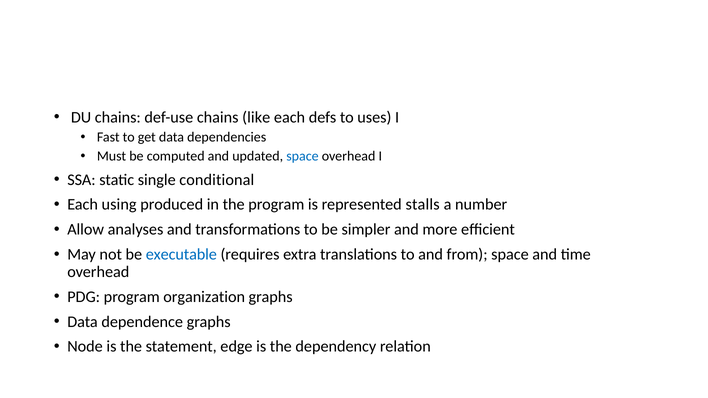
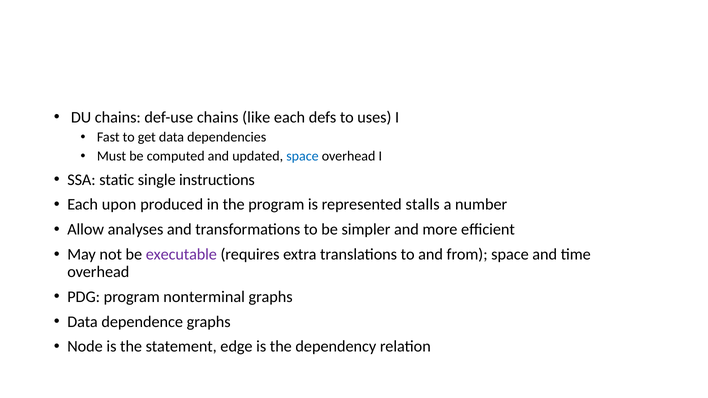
conditional: conditional -> instructions
using: using -> upon
executable colour: blue -> purple
organization: organization -> nonterminal
